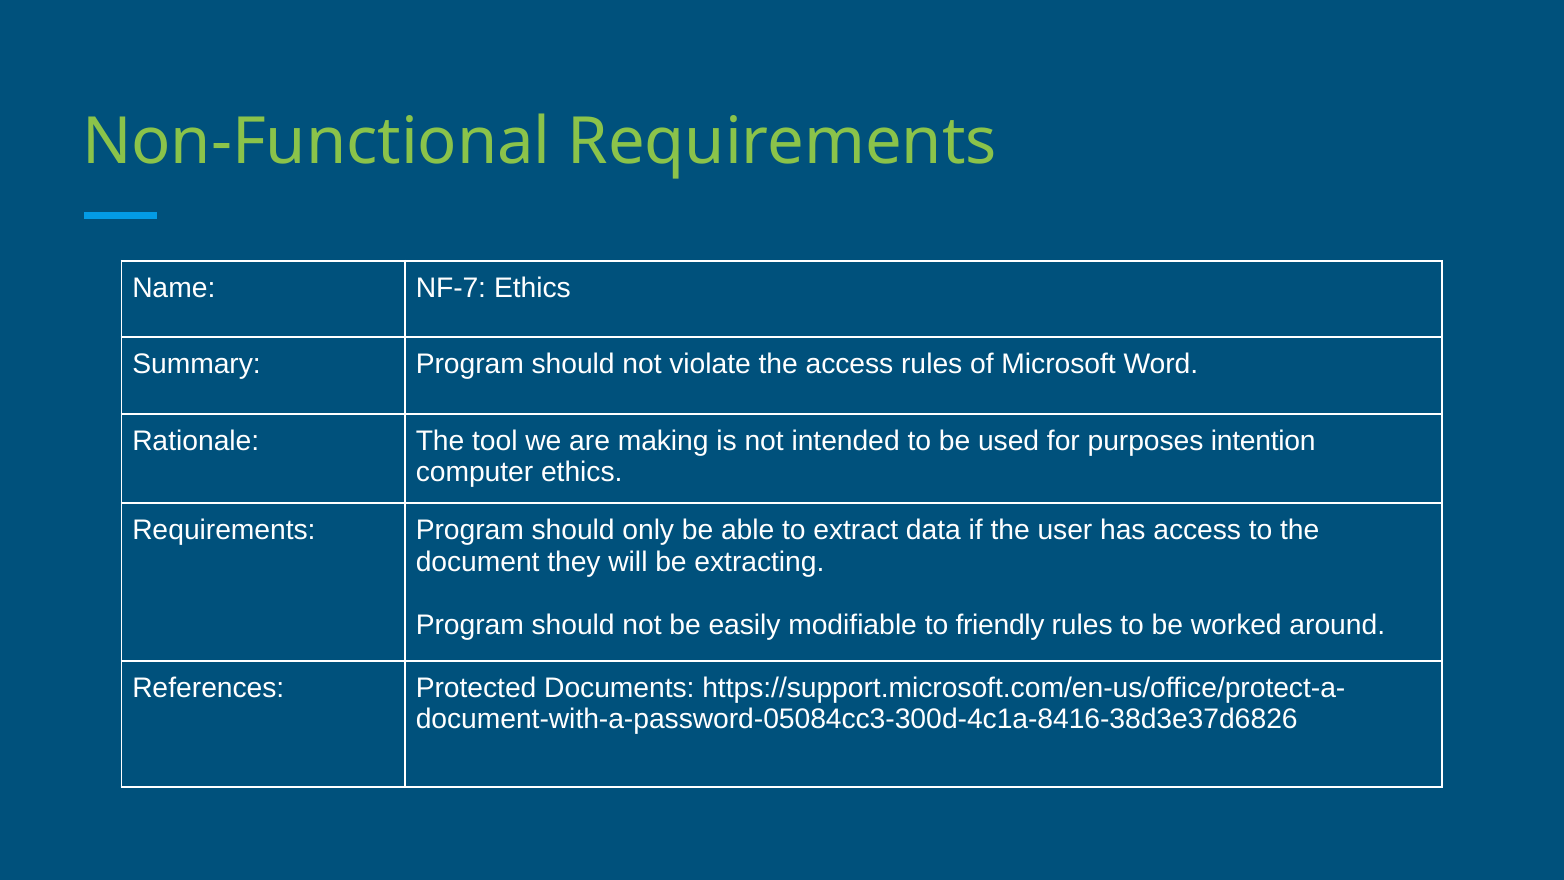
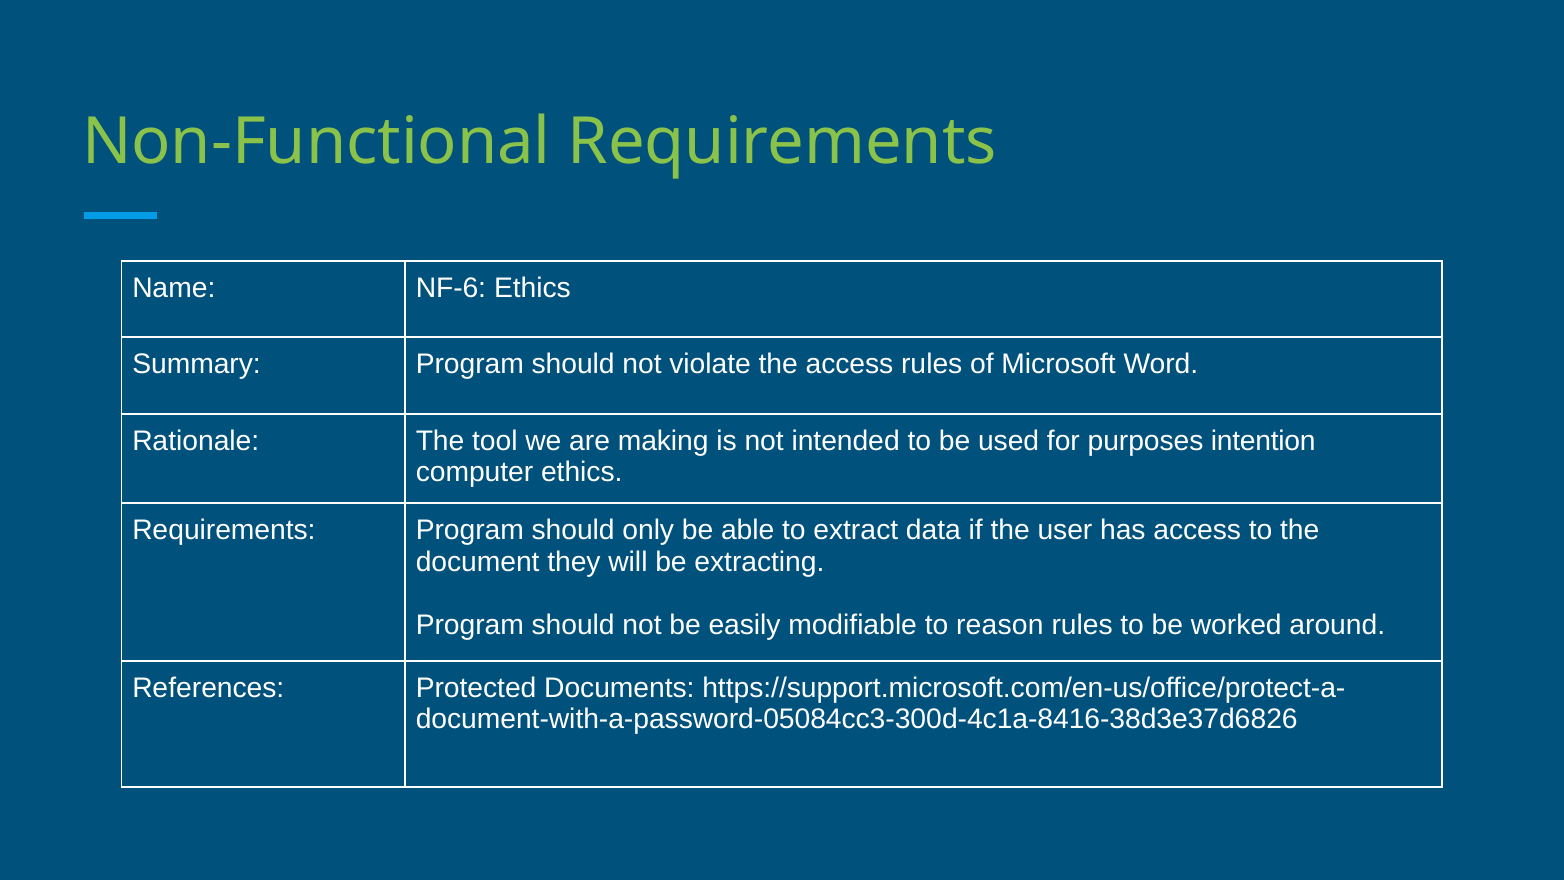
NF-7: NF-7 -> NF-6
friendly: friendly -> reason
